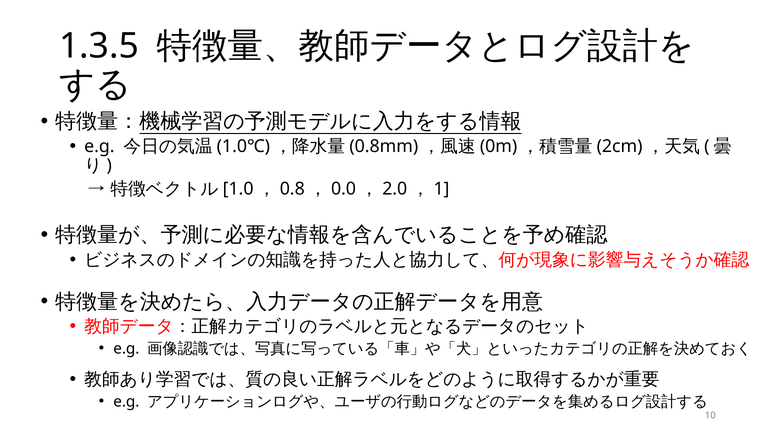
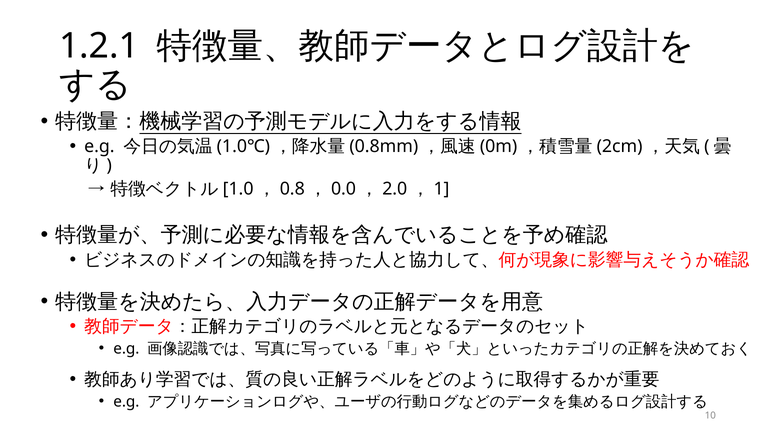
1.3.5: 1.3.5 -> 1.2.1
